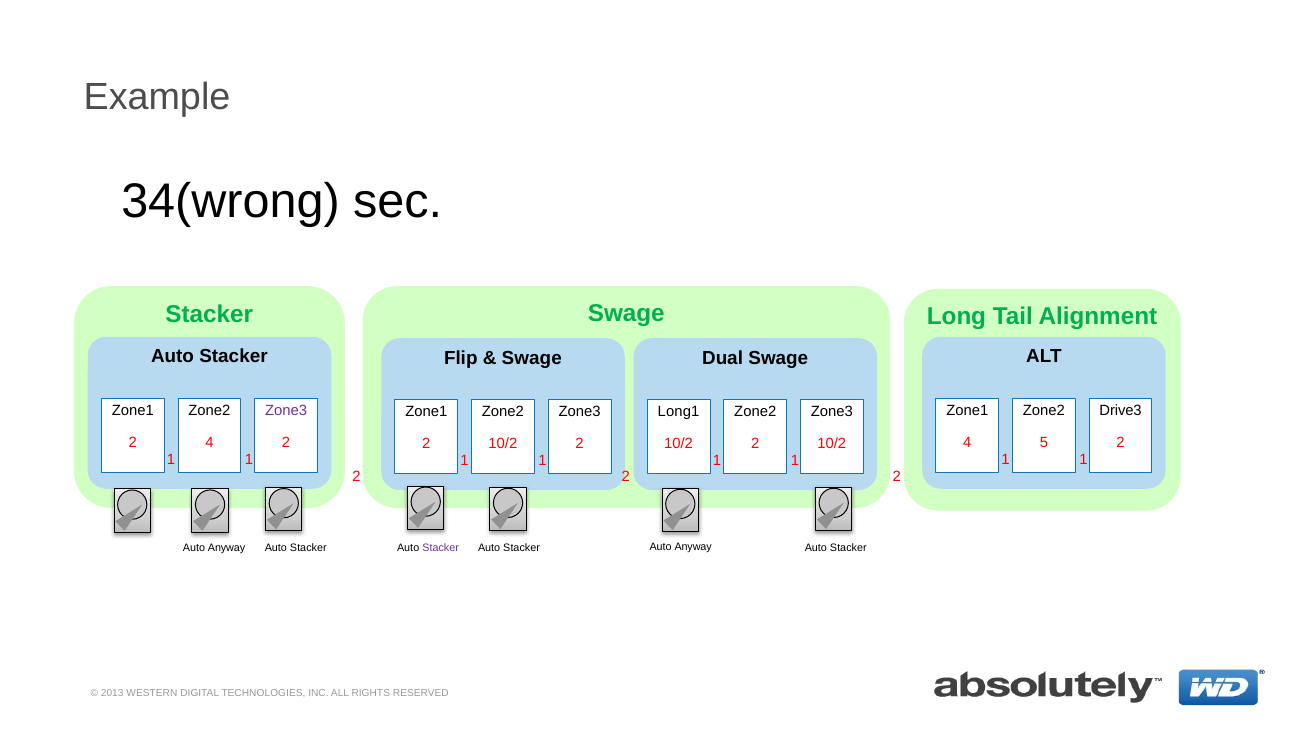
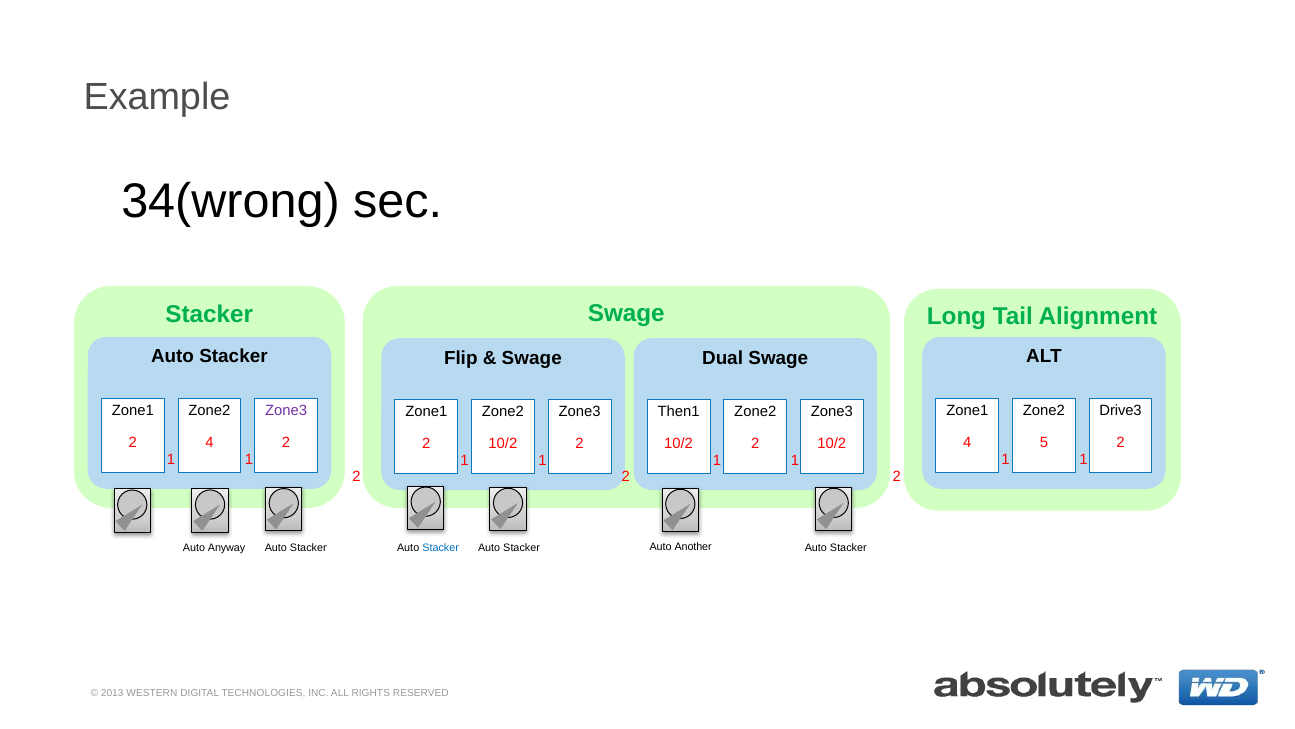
Long1: Long1 -> Then1
Stacker at (441, 547) colour: purple -> blue
Anyway at (693, 547): Anyway -> Another
